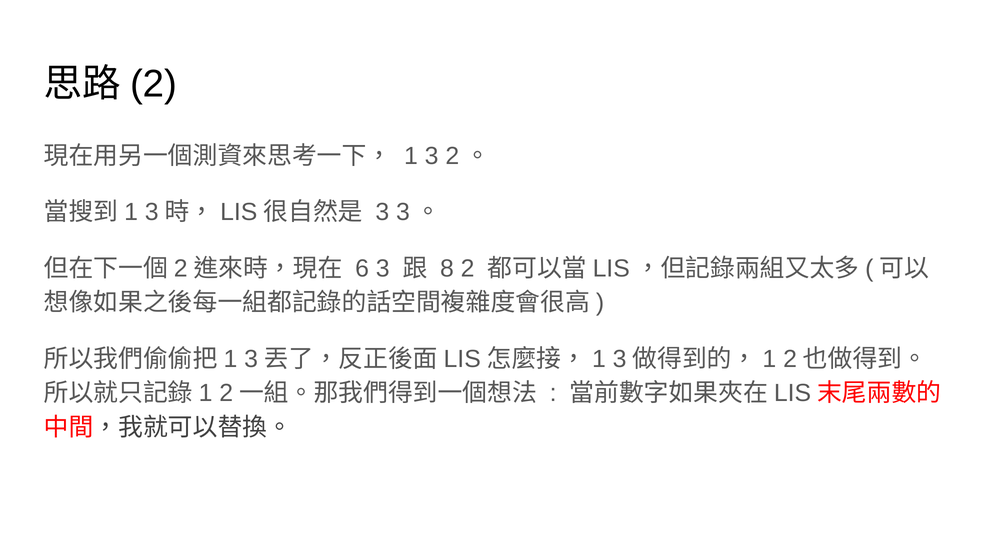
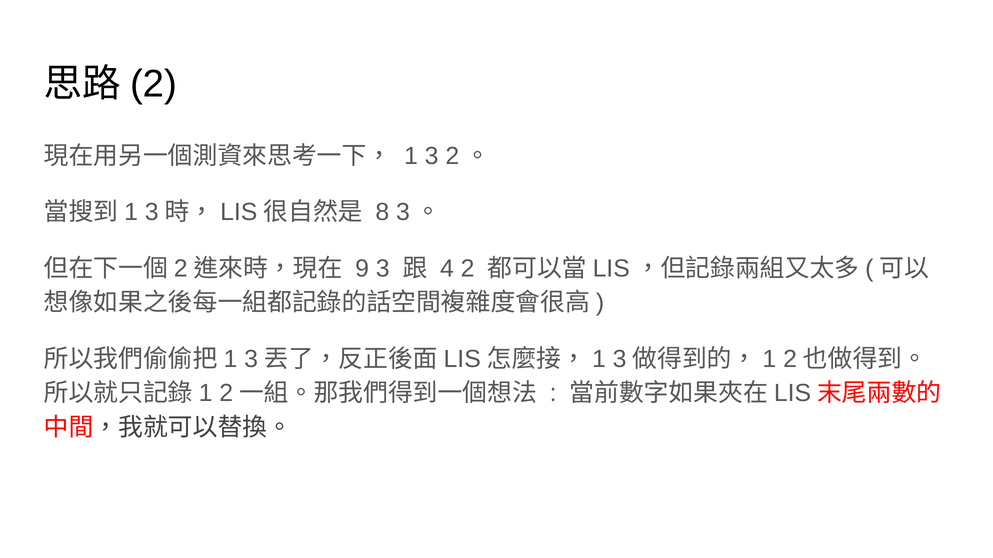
3 at (382, 212): 3 -> 8
6: 6 -> 9
8: 8 -> 4
